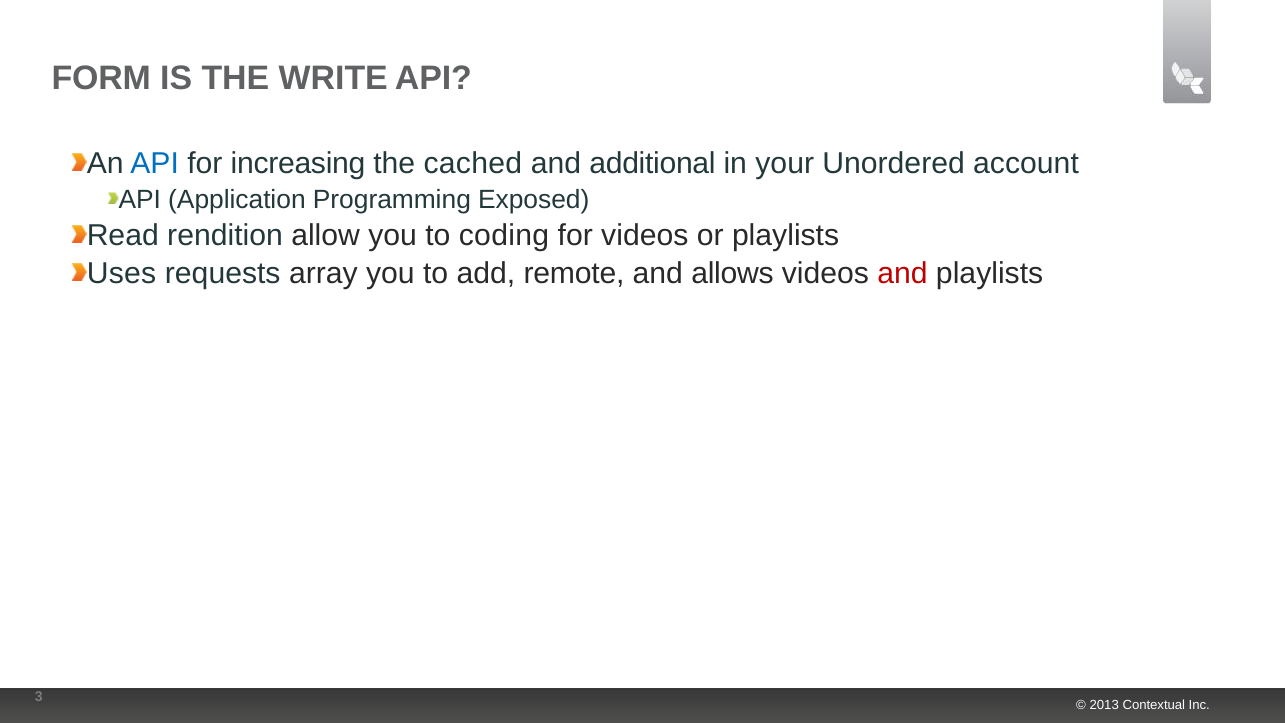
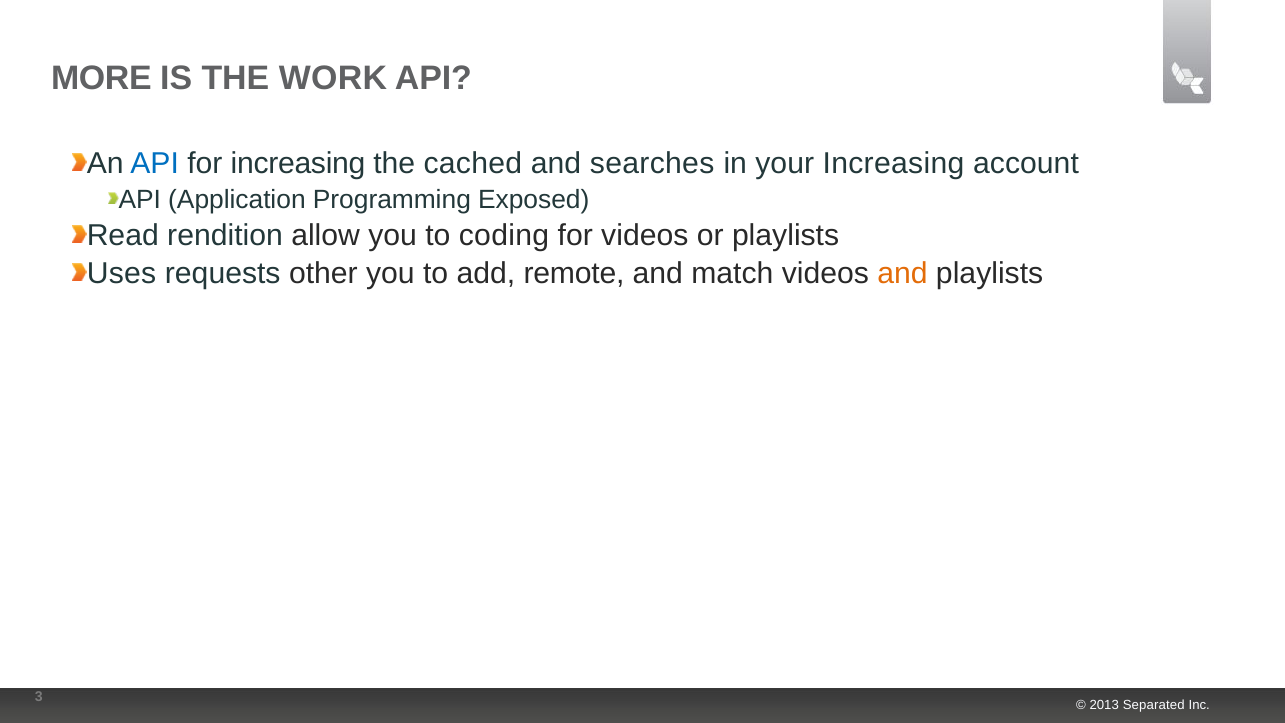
FORM: FORM -> MORE
WRITE: WRITE -> WORK
additional: additional -> searches
your Unordered: Unordered -> Increasing
array: array -> other
allows: allows -> match
and at (902, 274) colour: red -> orange
Contextual: Contextual -> Separated
